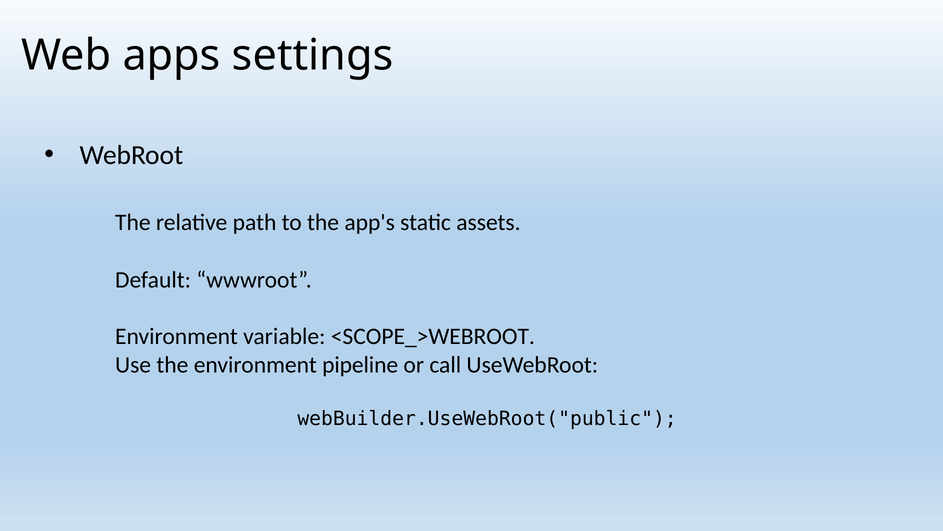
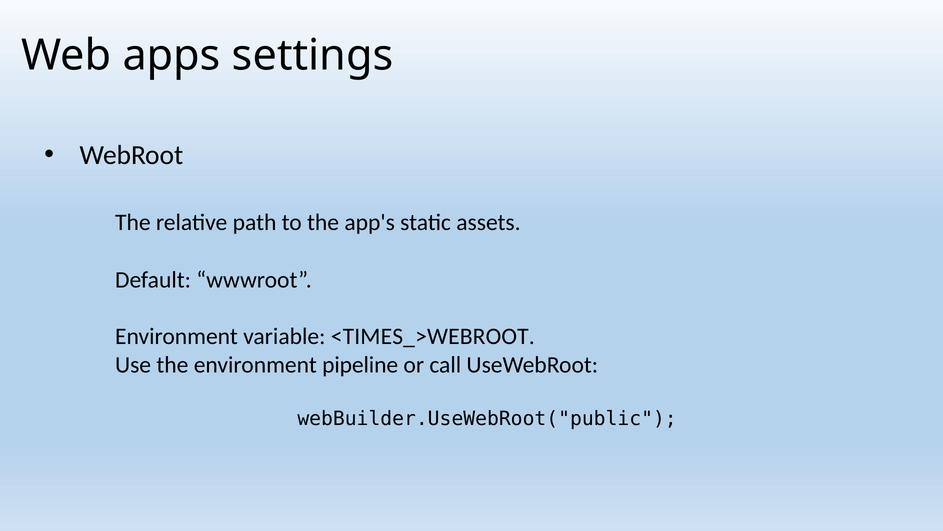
<SCOPE_>WEBROOT: <SCOPE_>WEBROOT -> <TIMES_>WEBROOT
